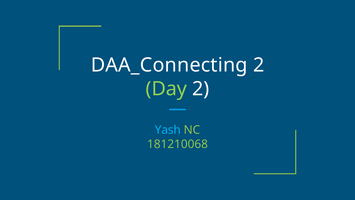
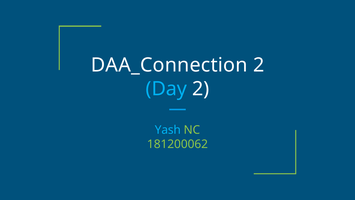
DAA_Connecting: DAA_Connecting -> DAA_Connection
Day colour: light green -> light blue
181210068: 181210068 -> 181200062
